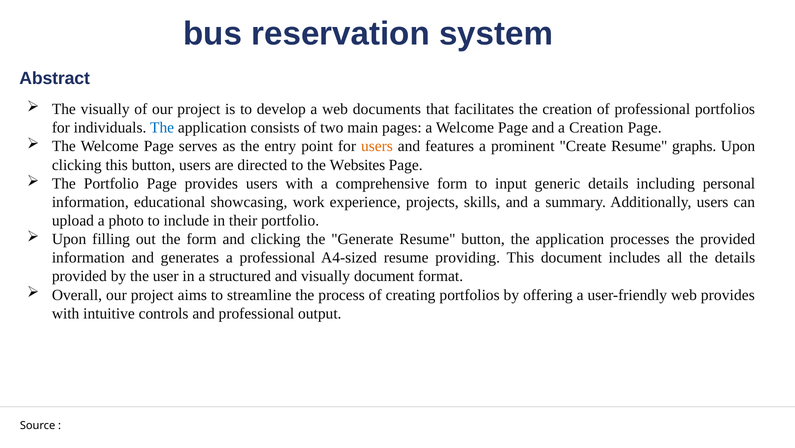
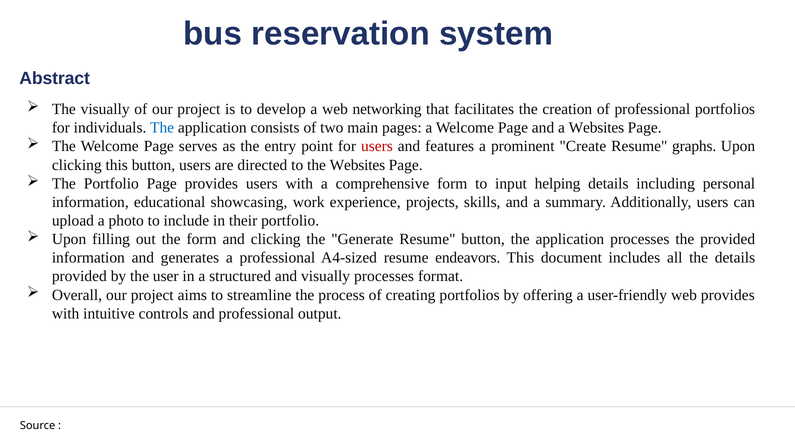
documents: documents -> networking
a Creation: Creation -> Websites
users at (377, 146) colour: orange -> red
generic: generic -> helping
providing: providing -> endeavors
visually document: document -> processes
